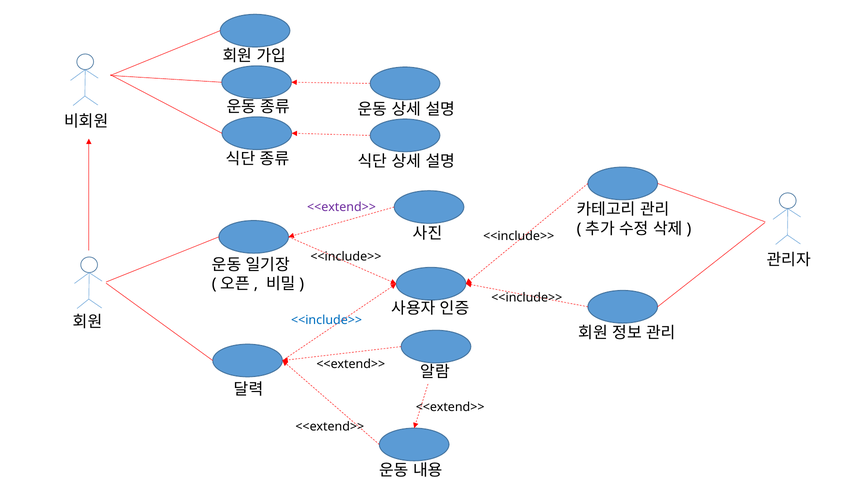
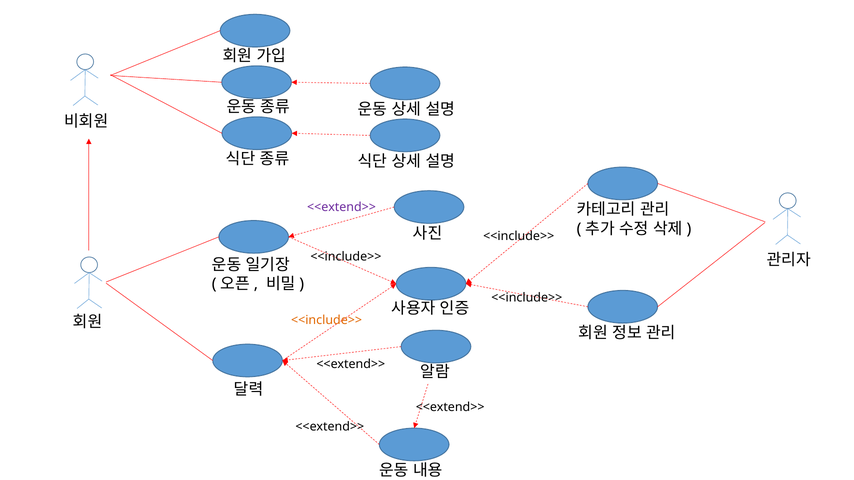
<<include>> at (327, 320) colour: blue -> orange
